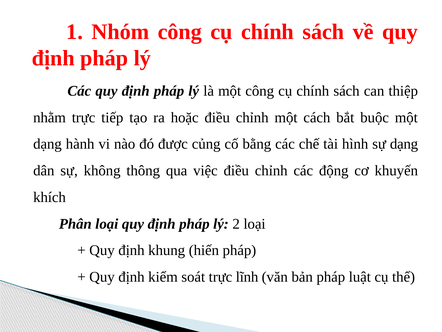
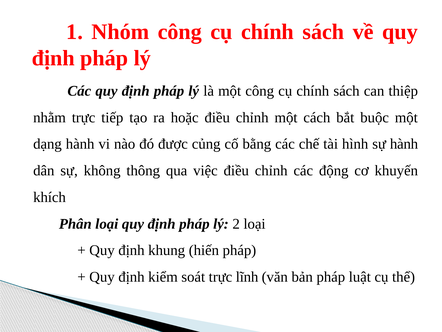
sự dạng: dạng -> hành
